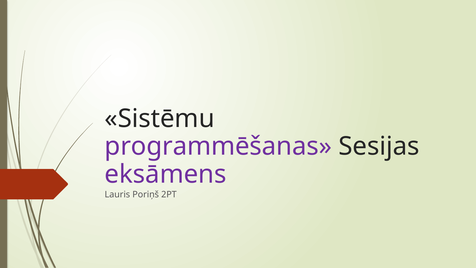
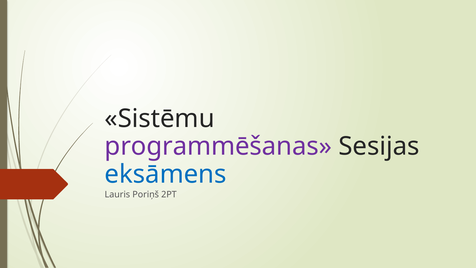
eksāmens colour: purple -> blue
